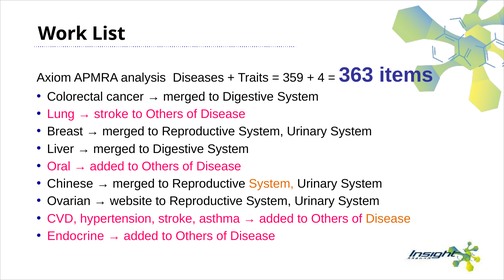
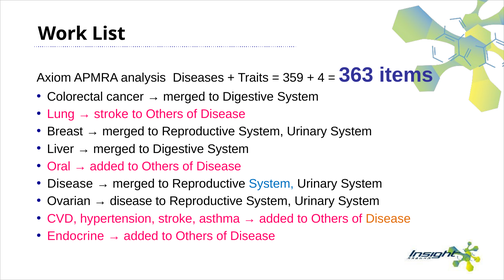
Chinese at (70, 184): Chinese -> Disease
System at (271, 184) colour: orange -> blue
website at (131, 201): website -> disease
